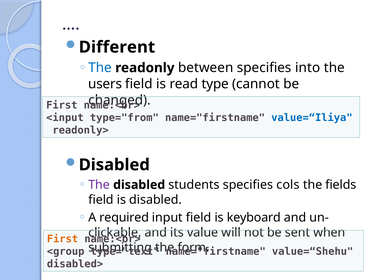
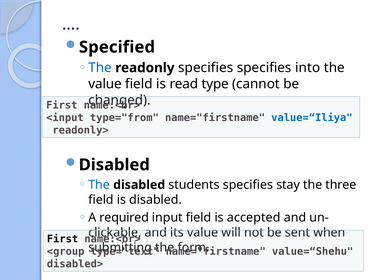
Different: Different -> Specified
readonly between: between -> specifies
users at (105, 84): users -> value
The at (99, 185) colour: purple -> blue
cols: cols -> stay
fields: fields -> three
keyboard: keyboard -> accepted
First at (63, 239) colour: orange -> black
